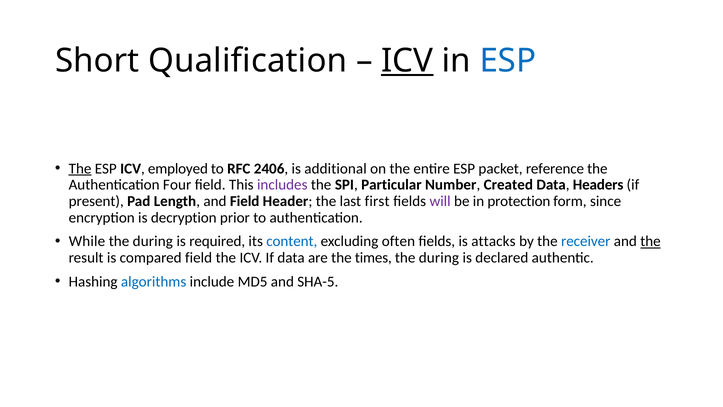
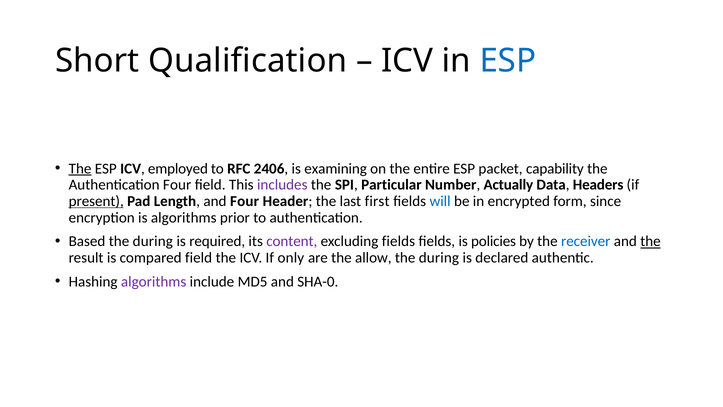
ICV at (407, 61) underline: present -> none
additional: additional -> examining
reference: reference -> capability
Created: Created -> Actually
present underline: none -> present
and Field: Field -> Four
will colour: purple -> blue
protection: protection -> encrypted
is decryption: decryption -> algorithms
While: While -> Based
content colour: blue -> purple
excluding often: often -> fields
attacks: attacks -> policies
If data: data -> only
times: times -> allow
algorithms at (154, 281) colour: blue -> purple
SHA-5: SHA-5 -> SHA-0
